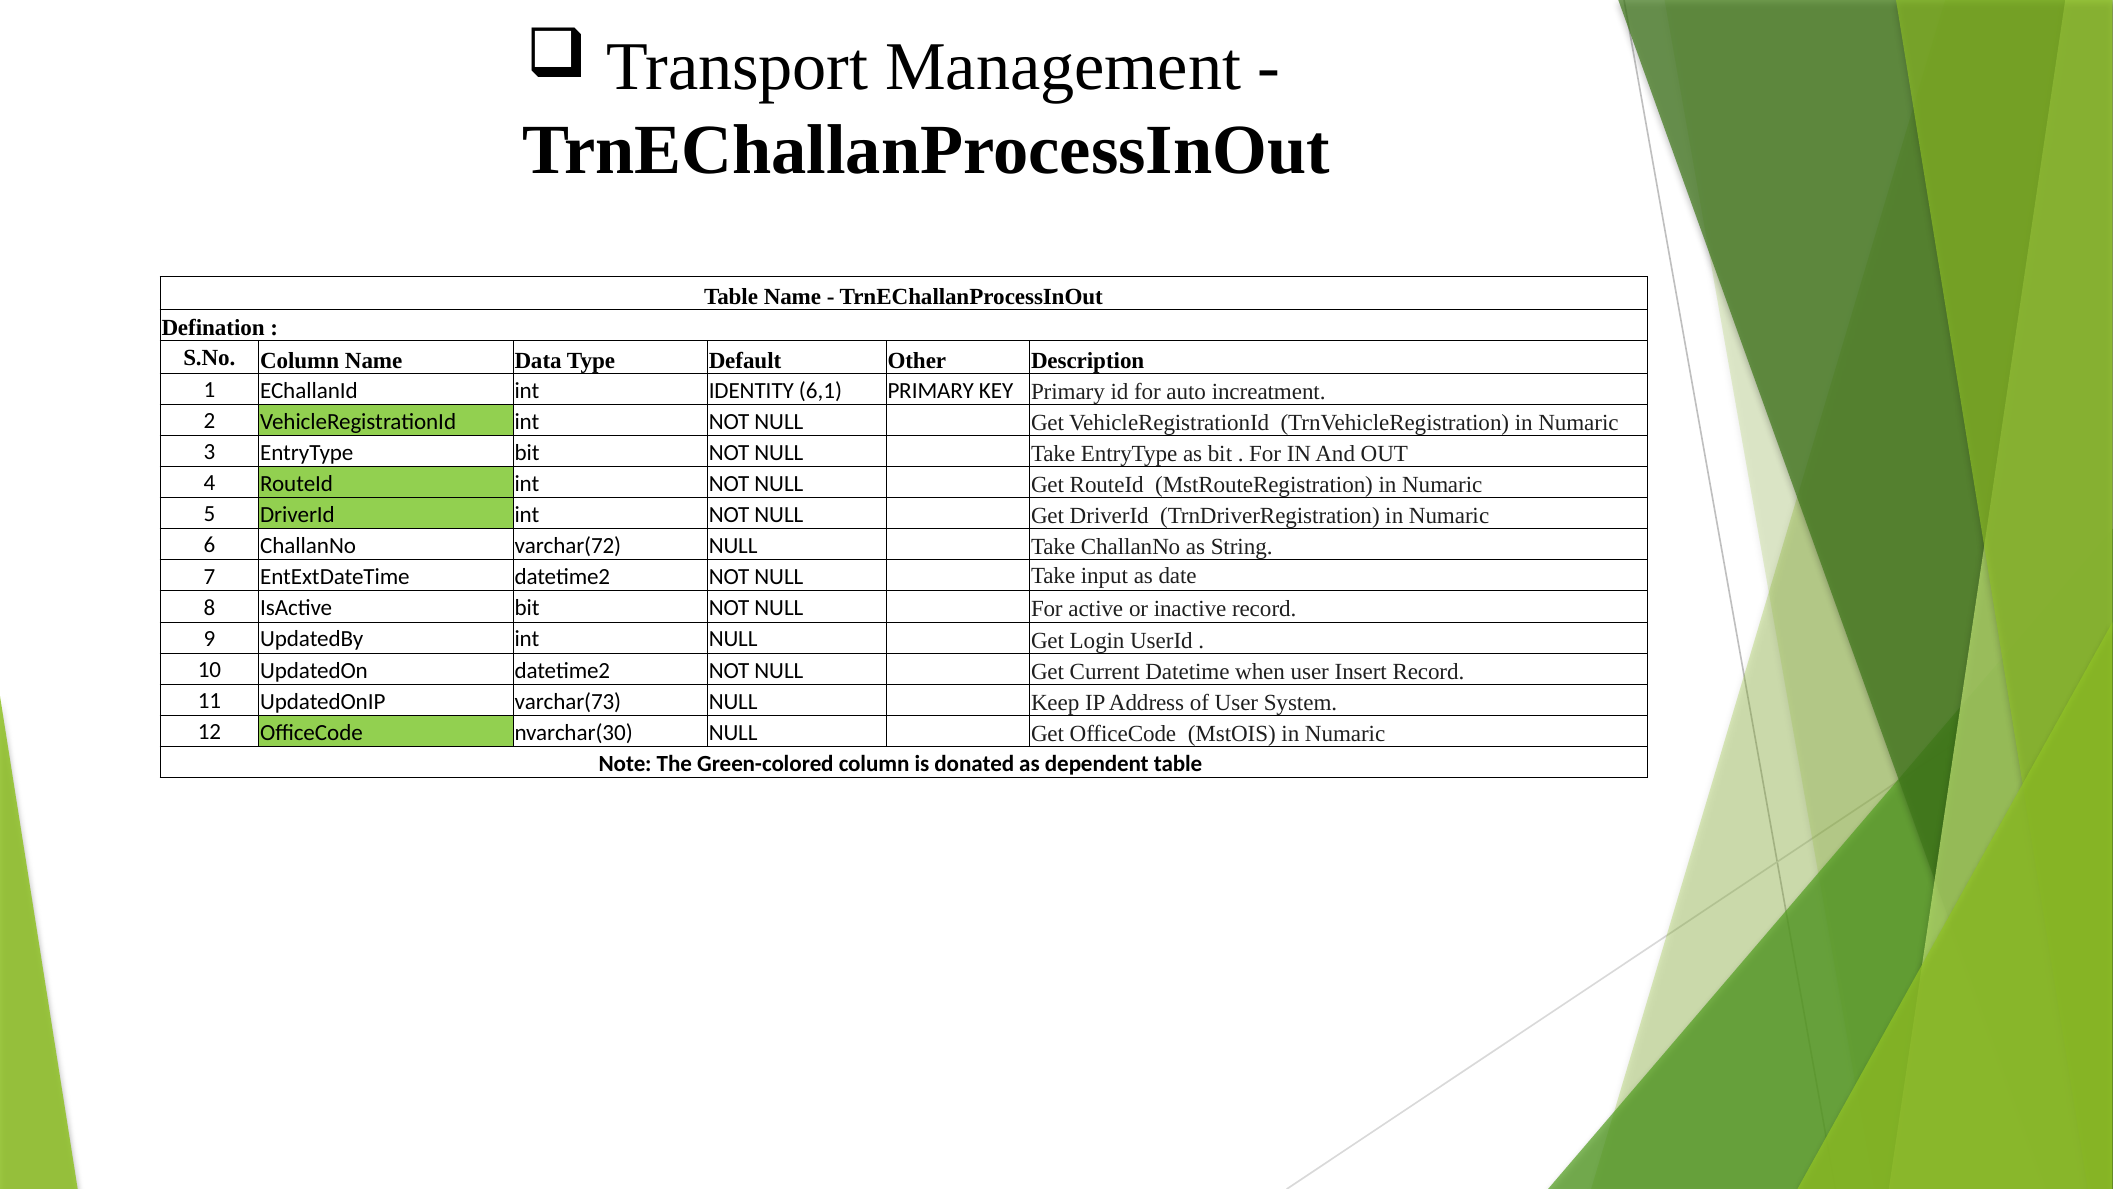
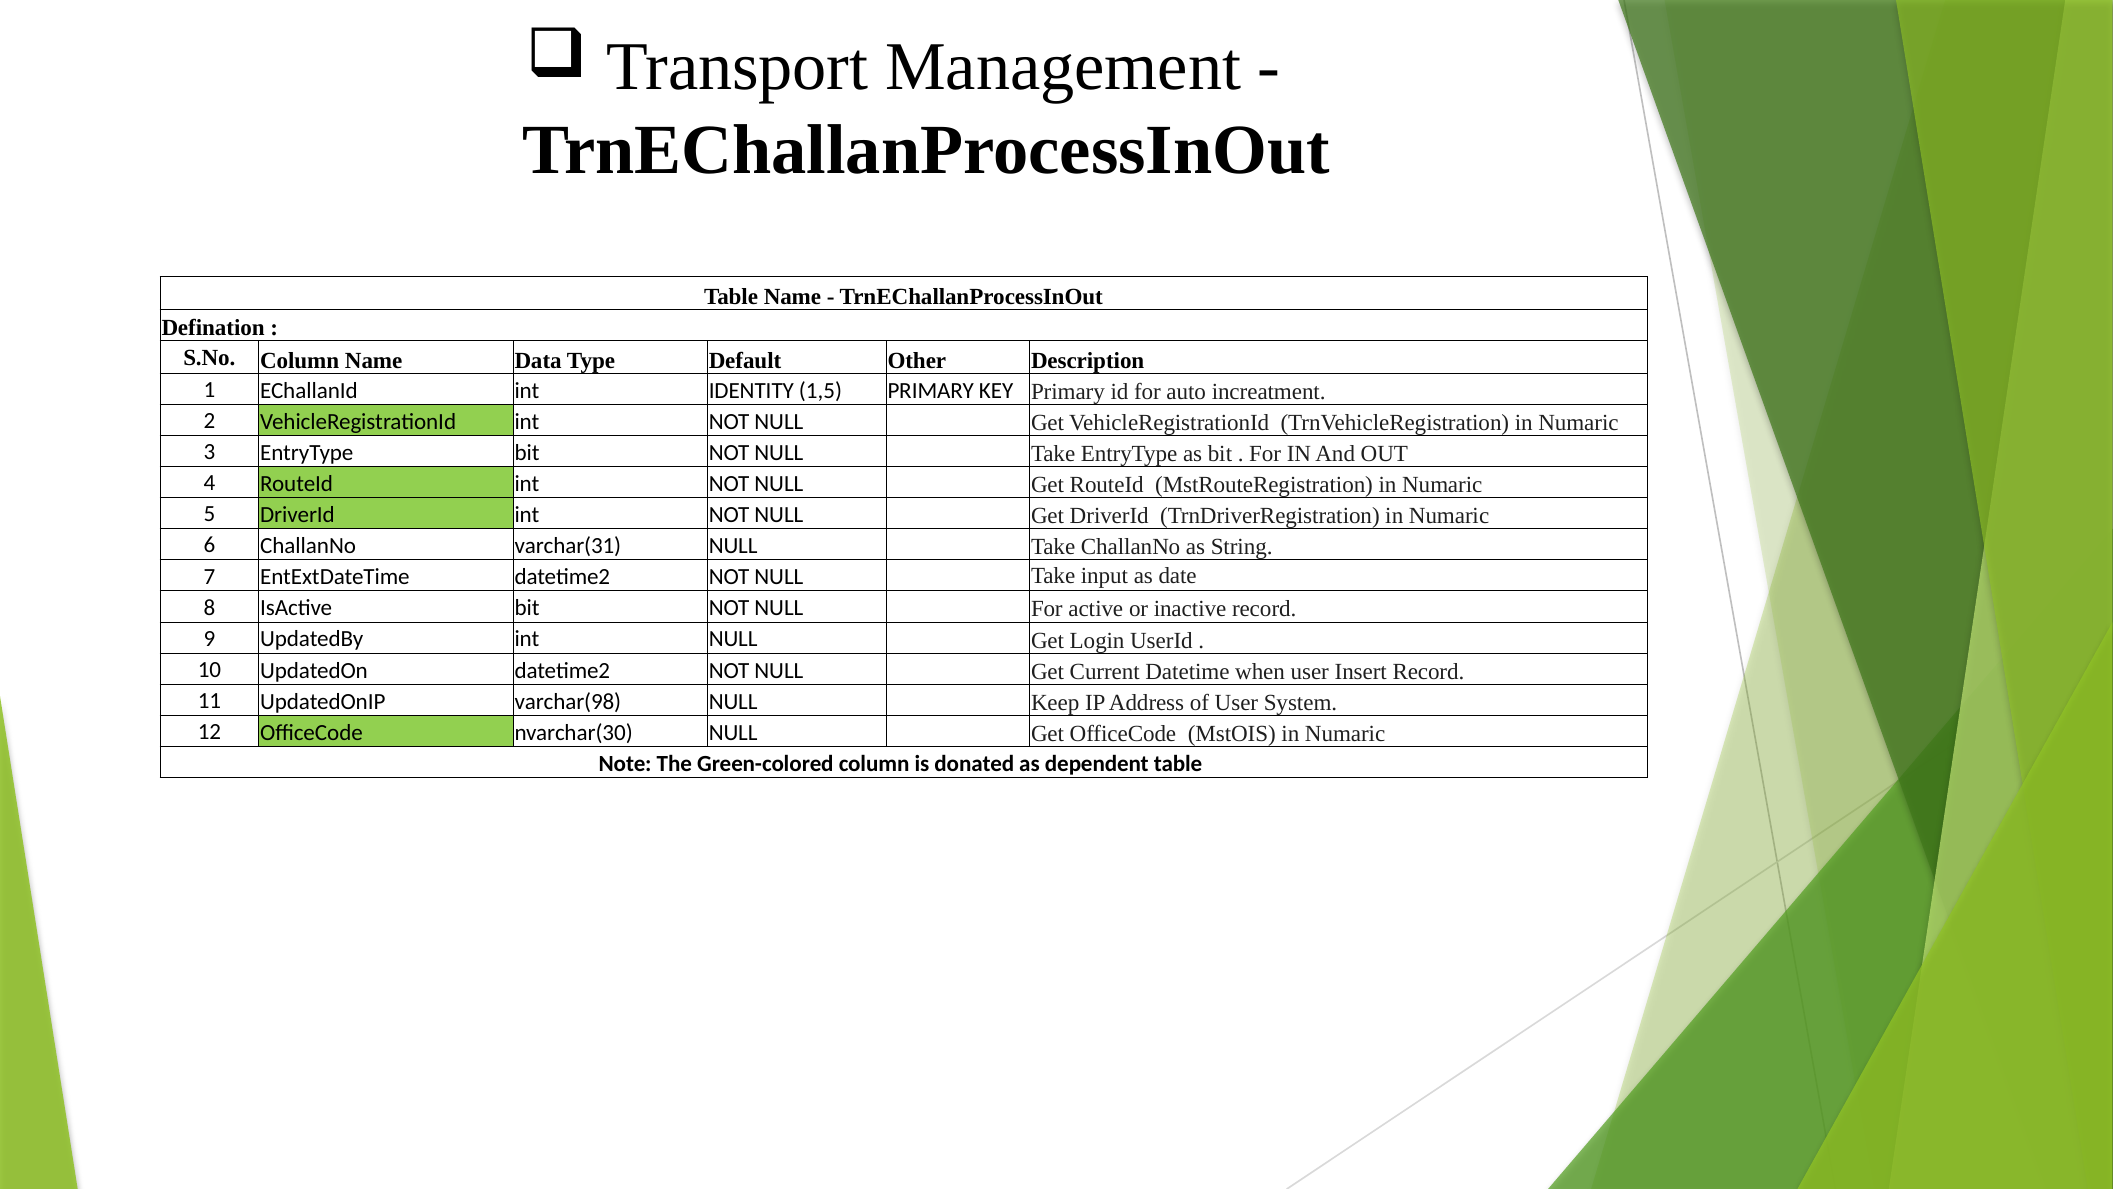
6,1: 6,1 -> 1,5
varchar(72: varchar(72 -> varchar(31
varchar(73: varchar(73 -> varchar(98
